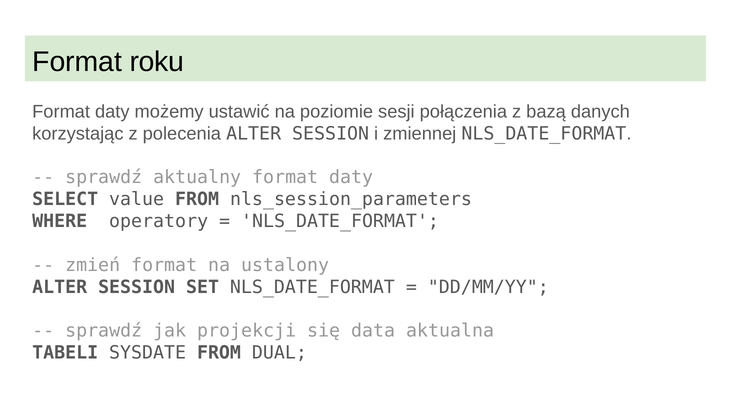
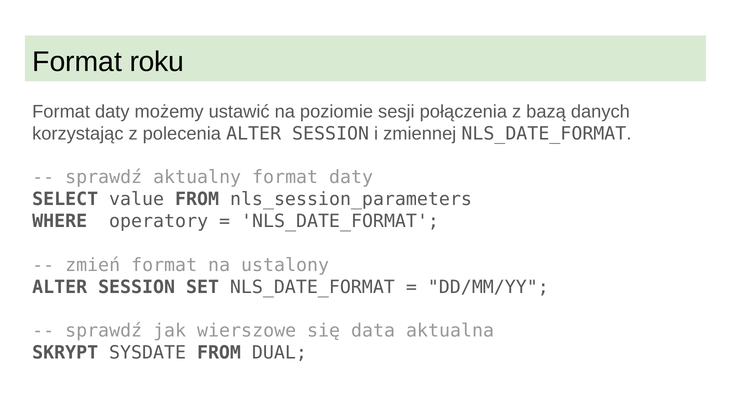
projekcji: projekcji -> wierszowe
TABELI: TABELI -> SKRYPT
